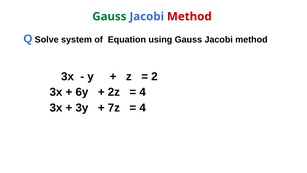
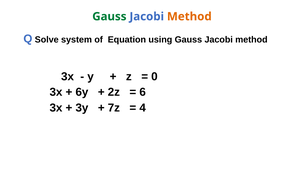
Method at (189, 16) colour: red -> orange
2: 2 -> 0
4 at (143, 92): 4 -> 6
